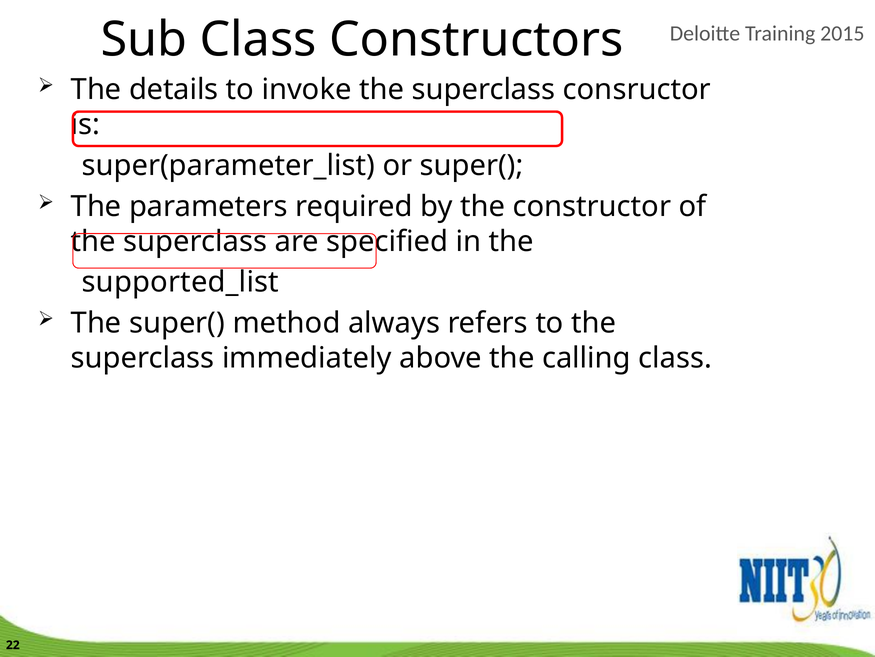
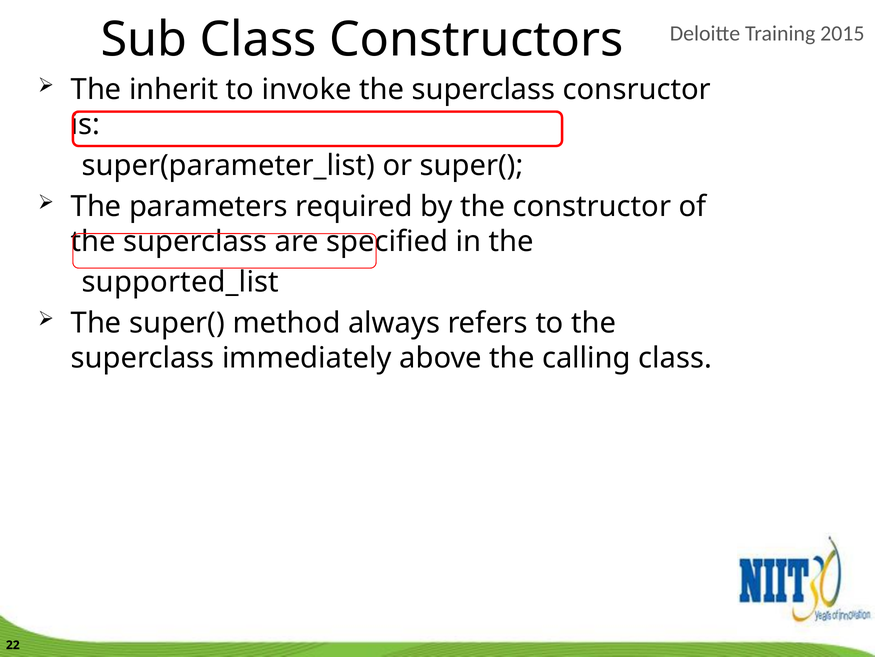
details: details -> inherit
